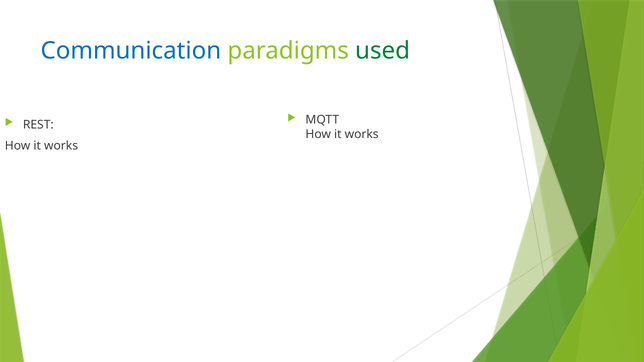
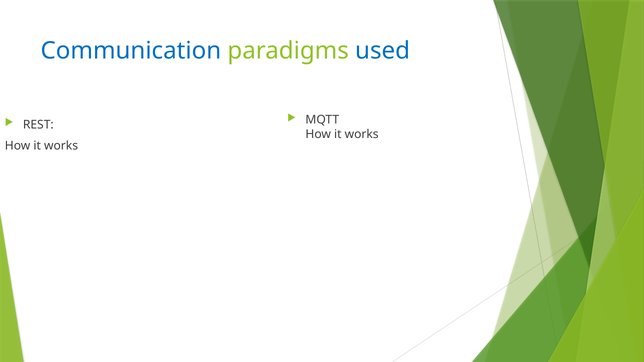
used colour: green -> blue
